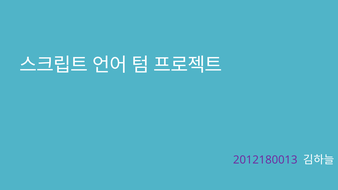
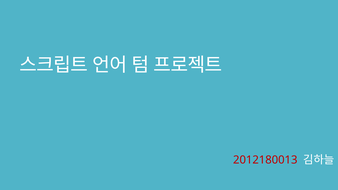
2012180013 colour: purple -> red
